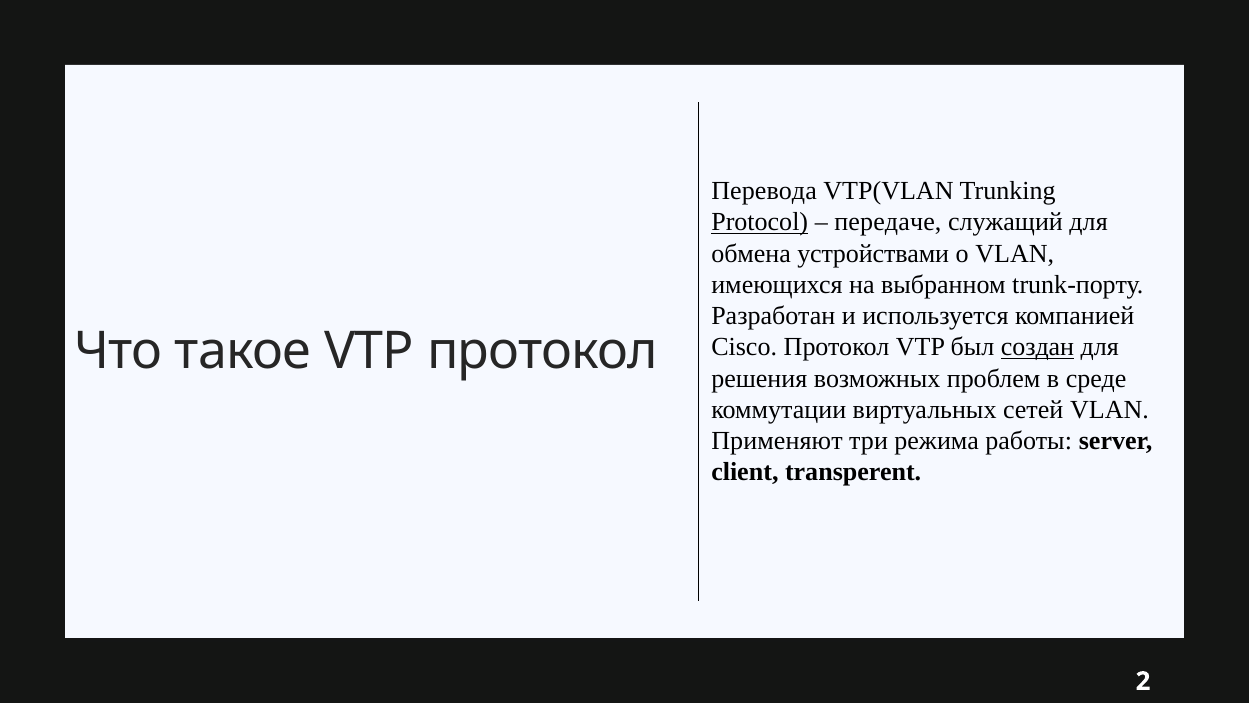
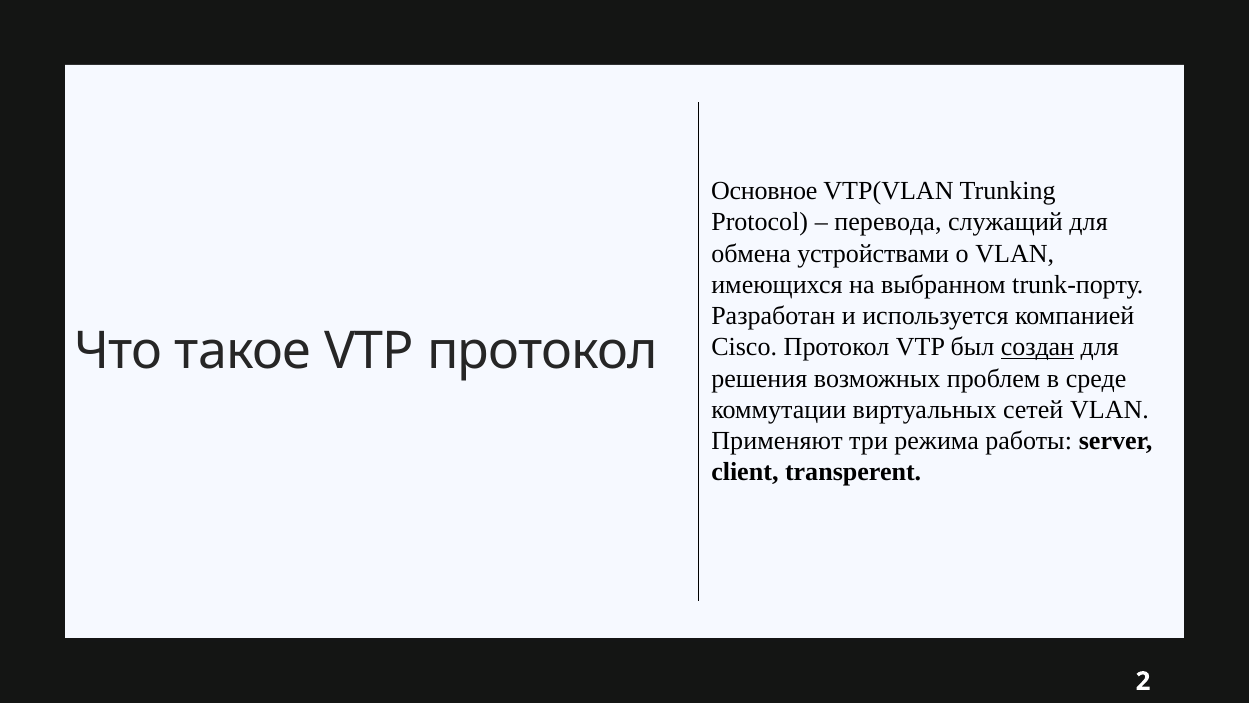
Перевода: Перевода -> Основное
Protocol underline: present -> none
передаче: передаче -> перевода
